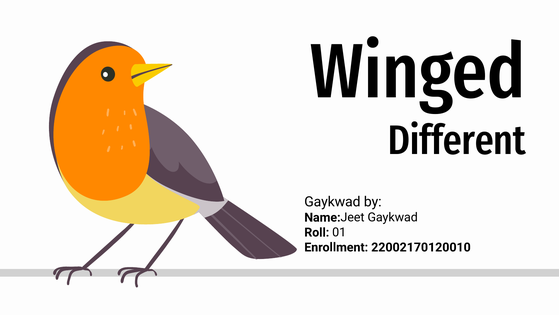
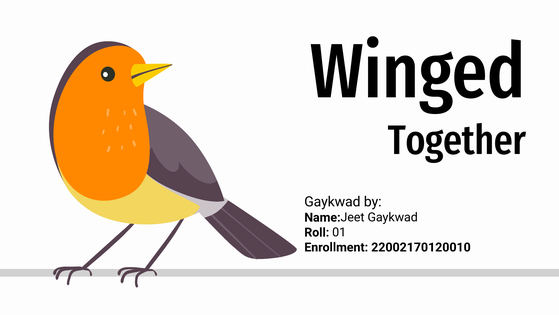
Different: Different -> Together
